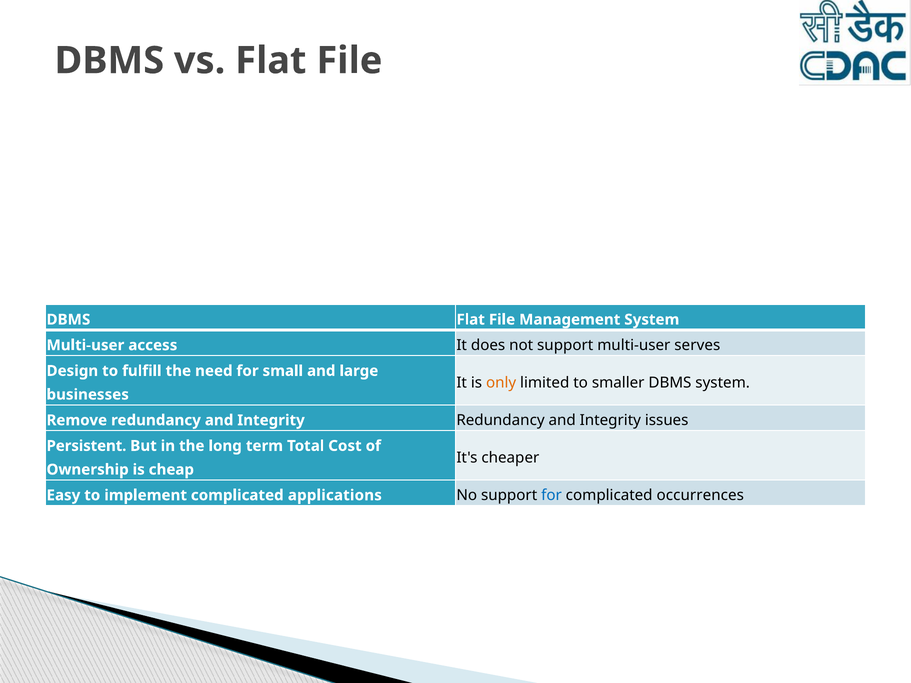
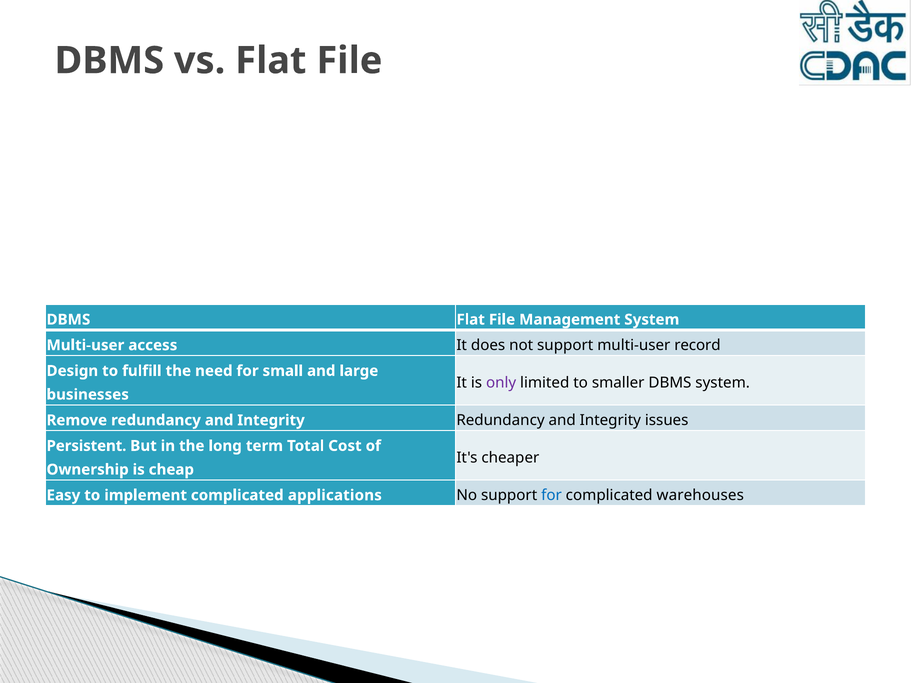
serves: serves -> record
only colour: orange -> purple
occurrences: occurrences -> warehouses
